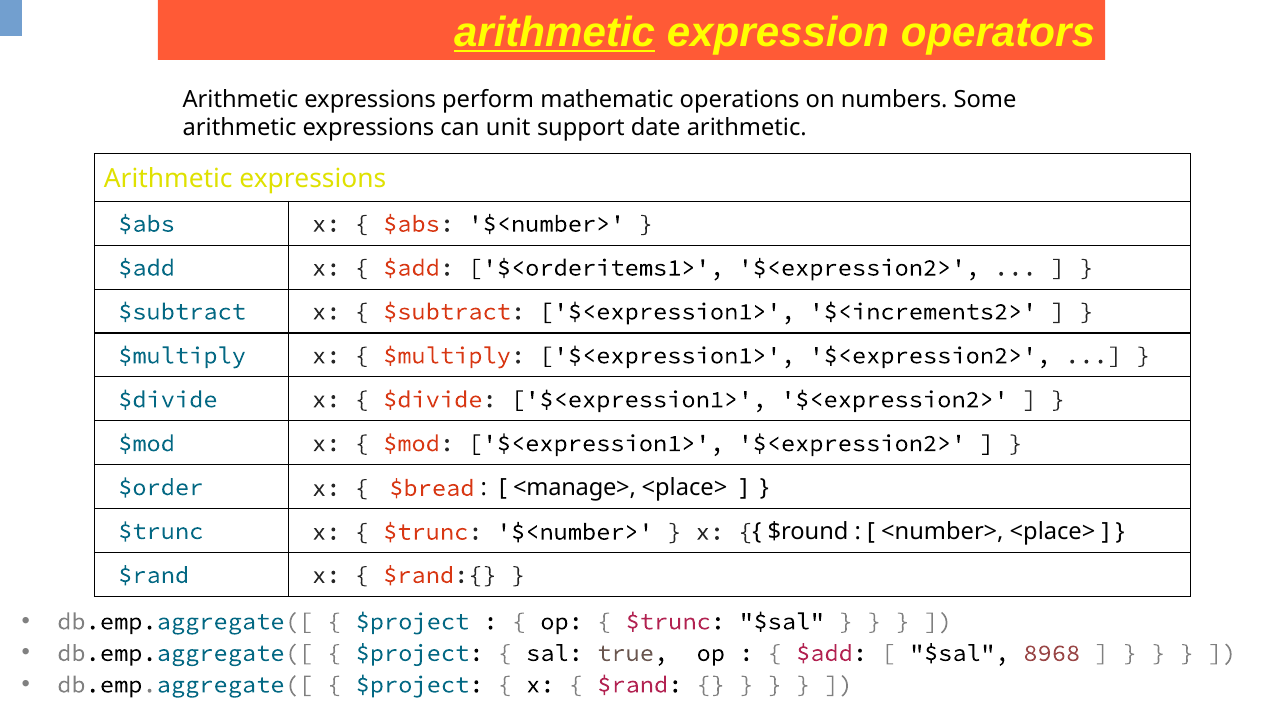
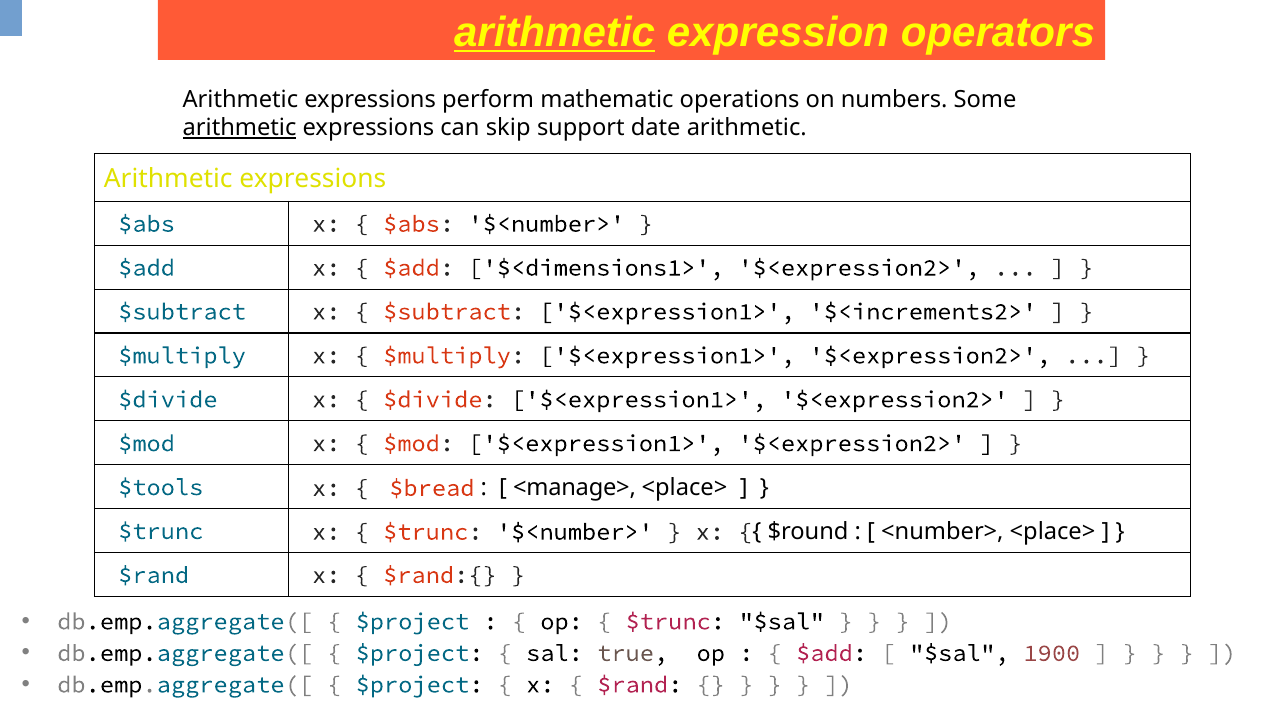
arithmetic at (240, 128) underline: none -> present
unit: unit -> skip
$<orderitems1>: $<orderitems1> -> $<dimensions1>
$order: $order -> $tools
8968: 8968 -> 1900
